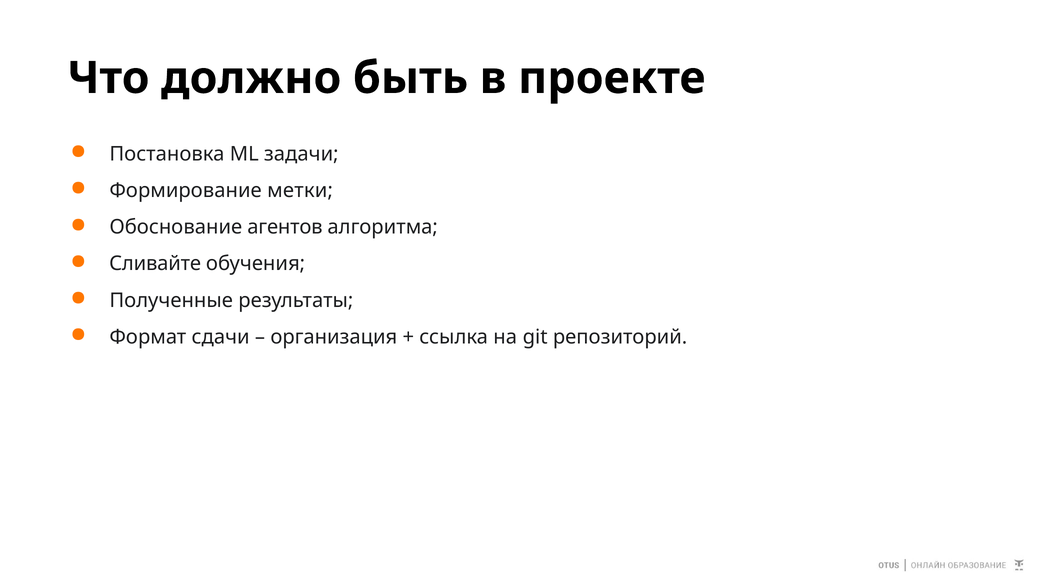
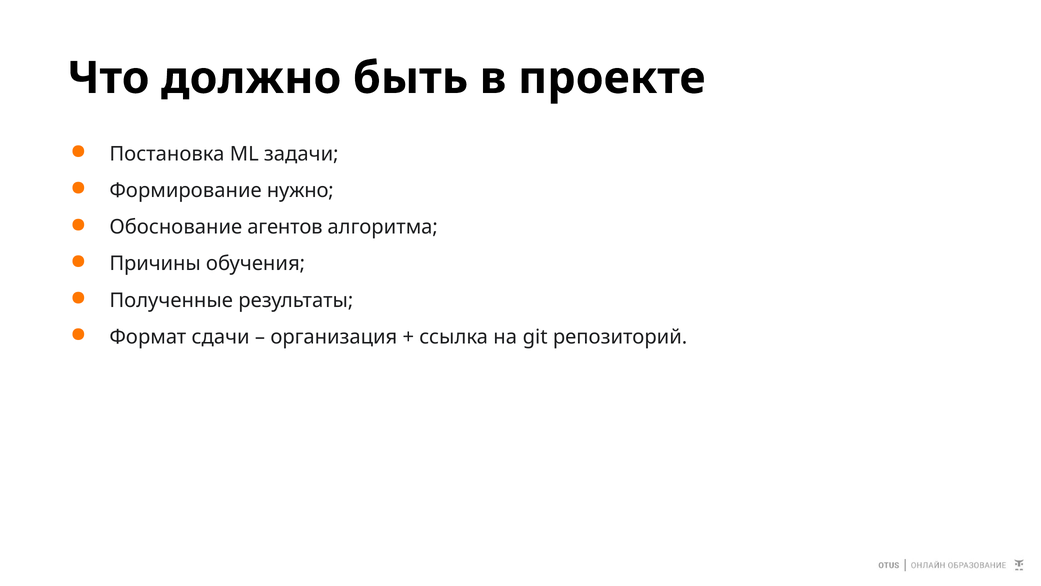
метки: метки -> нужно
Сливайте: Сливайте -> Причины
